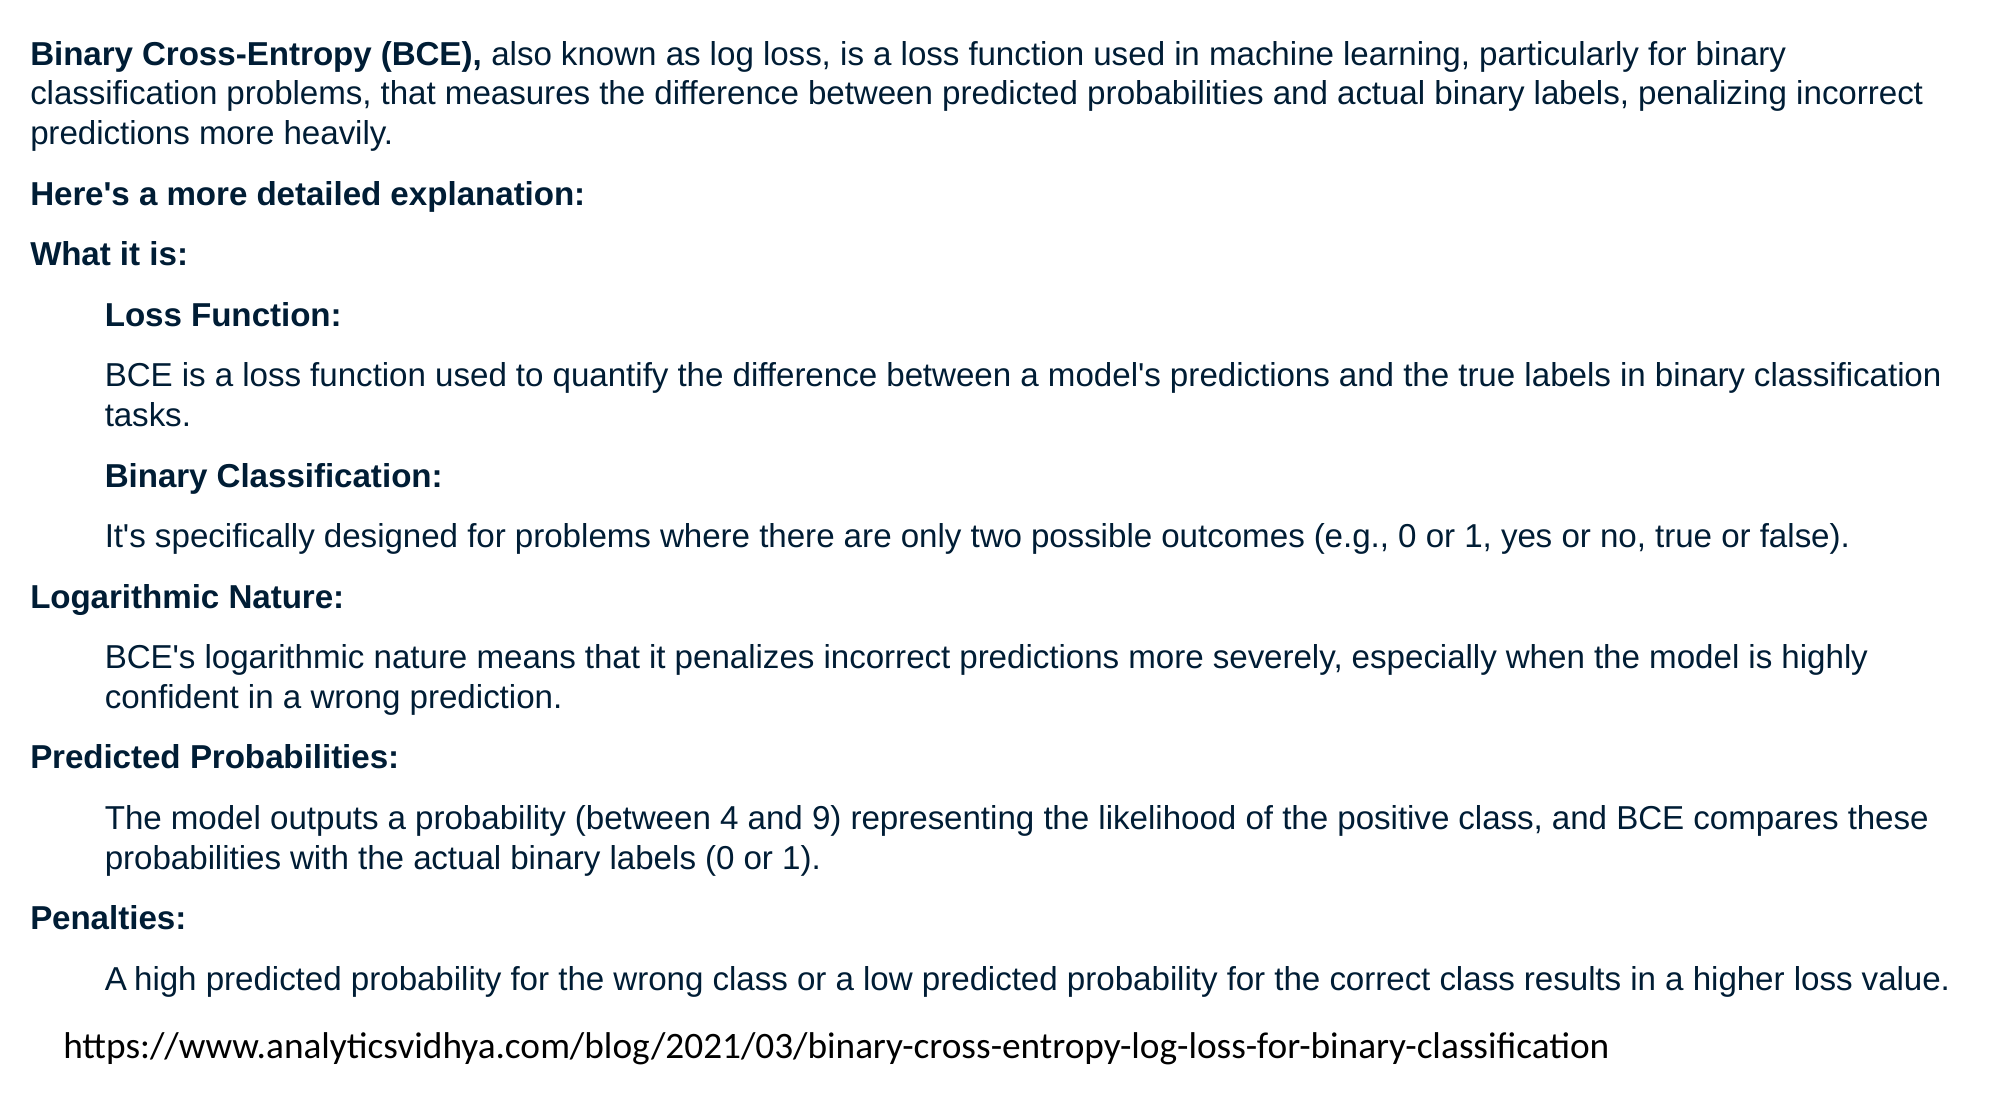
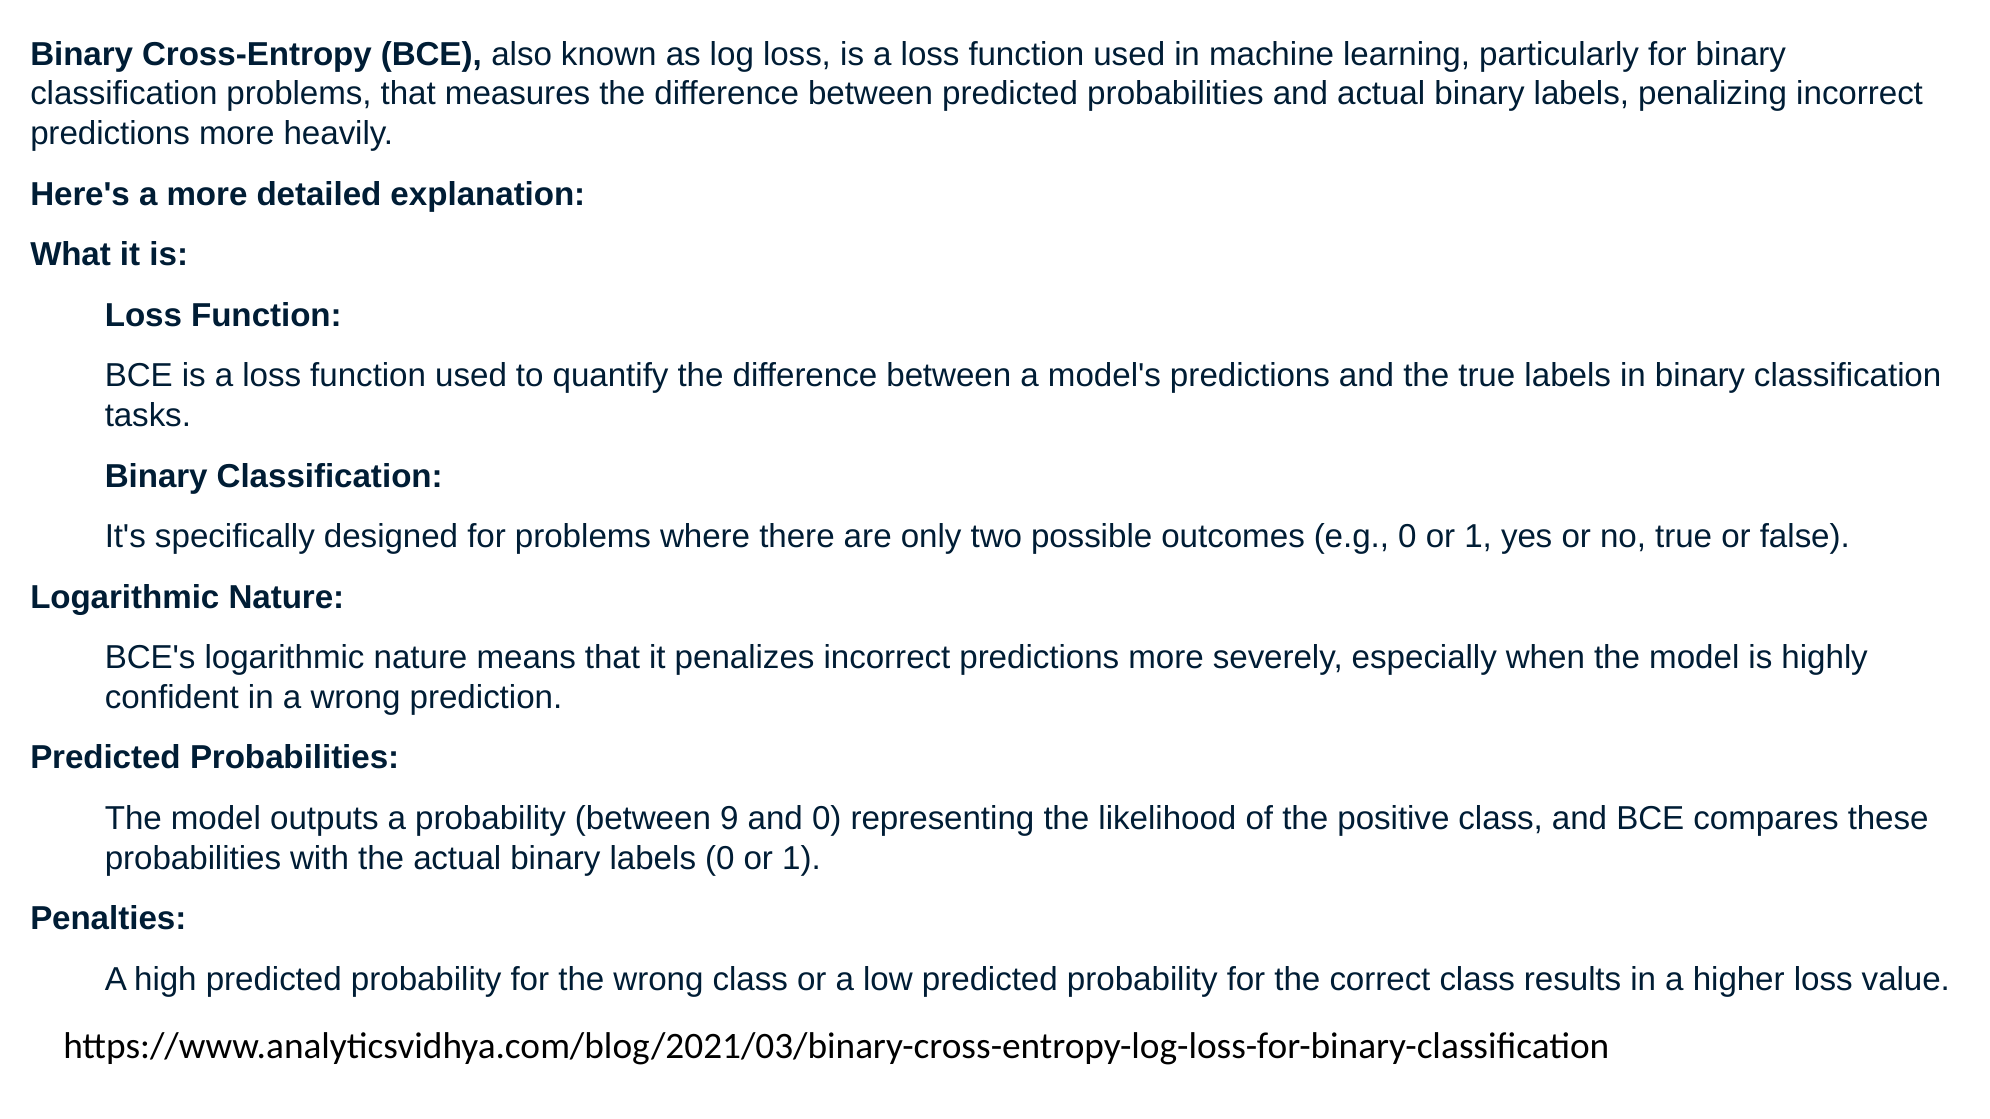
4: 4 -> 9
and 9: 9 -> 0
